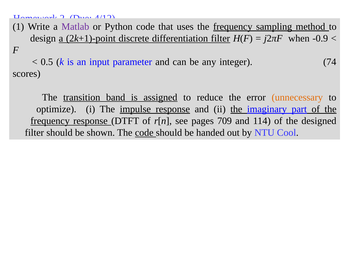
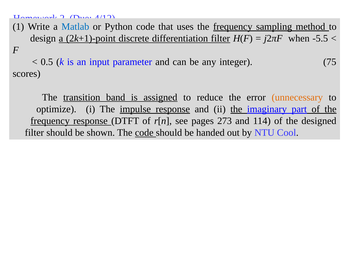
Matlab colour: purple -> blue
-0.9: -0.9 -> -5.5
74: 74 -> 75
709: 709 -> 273
